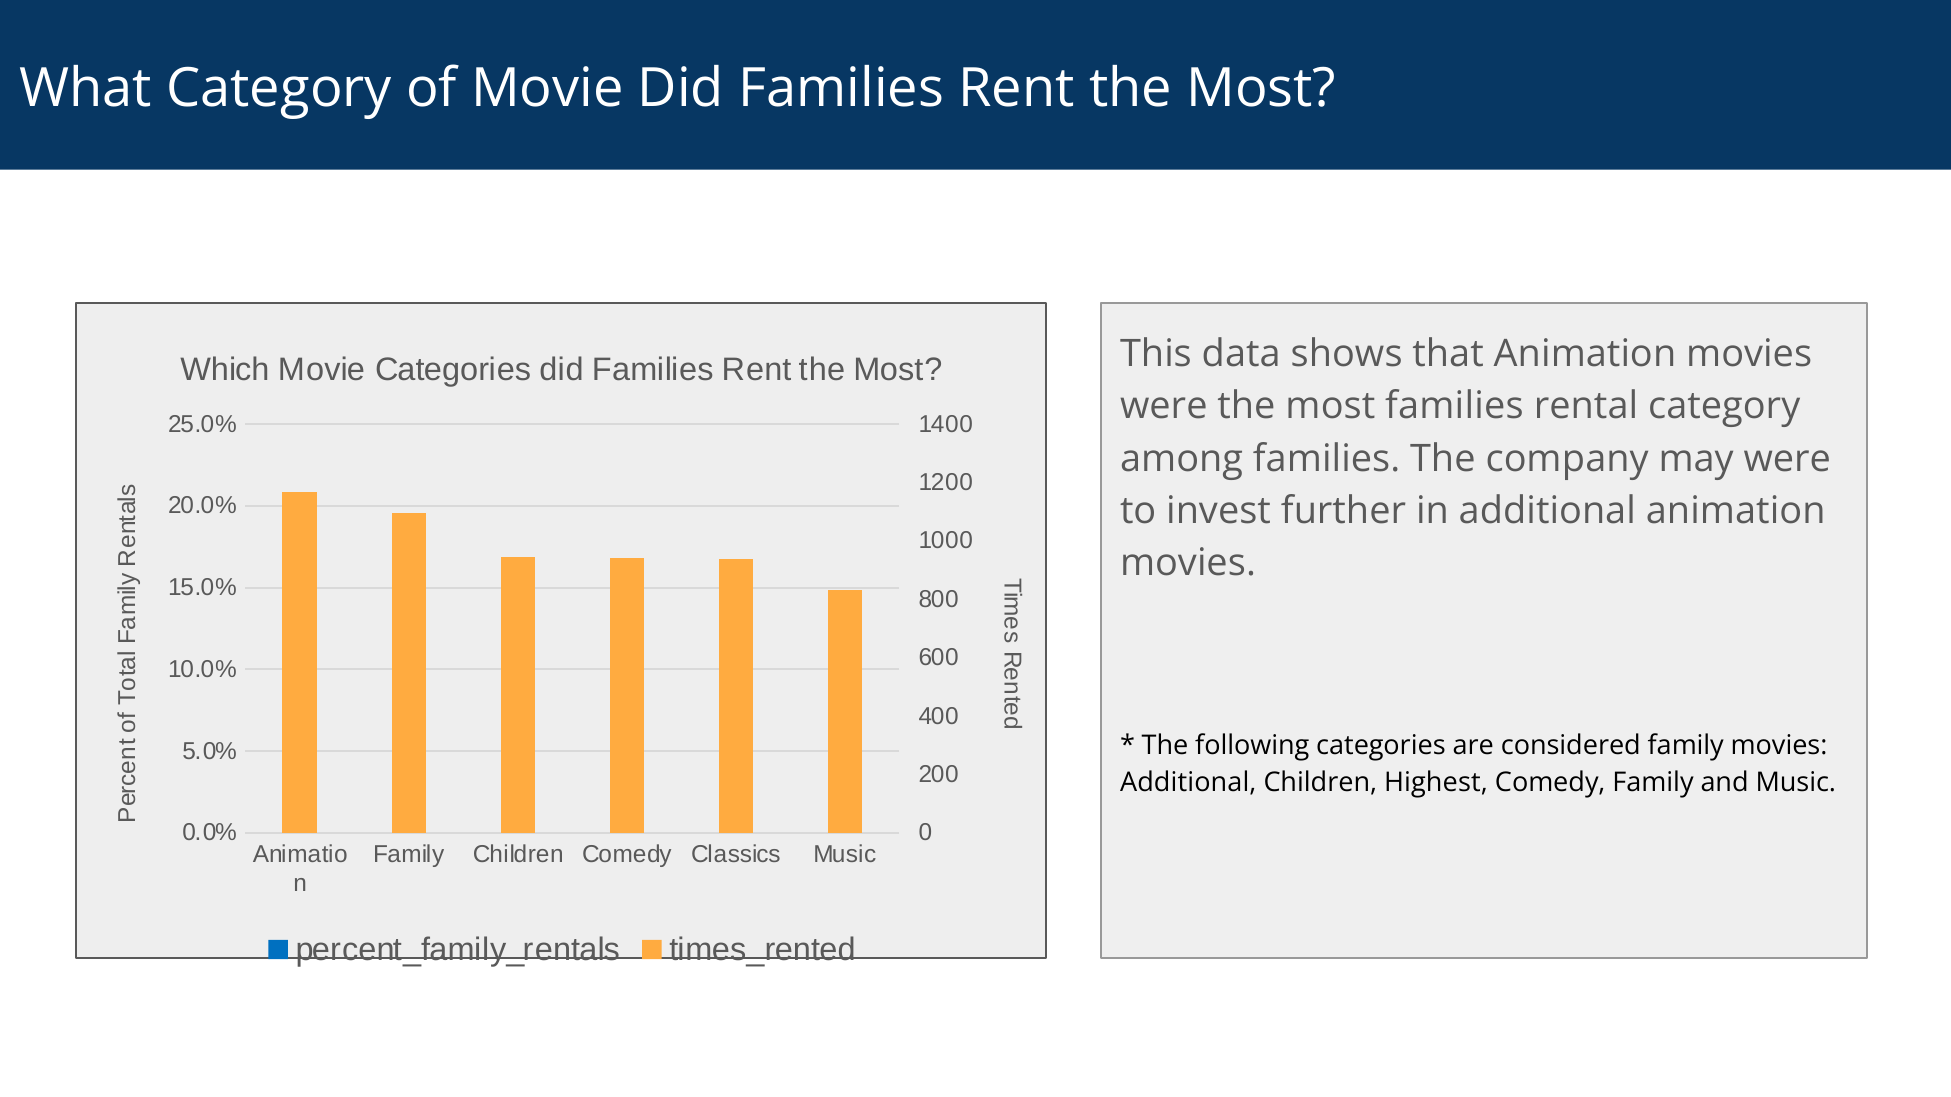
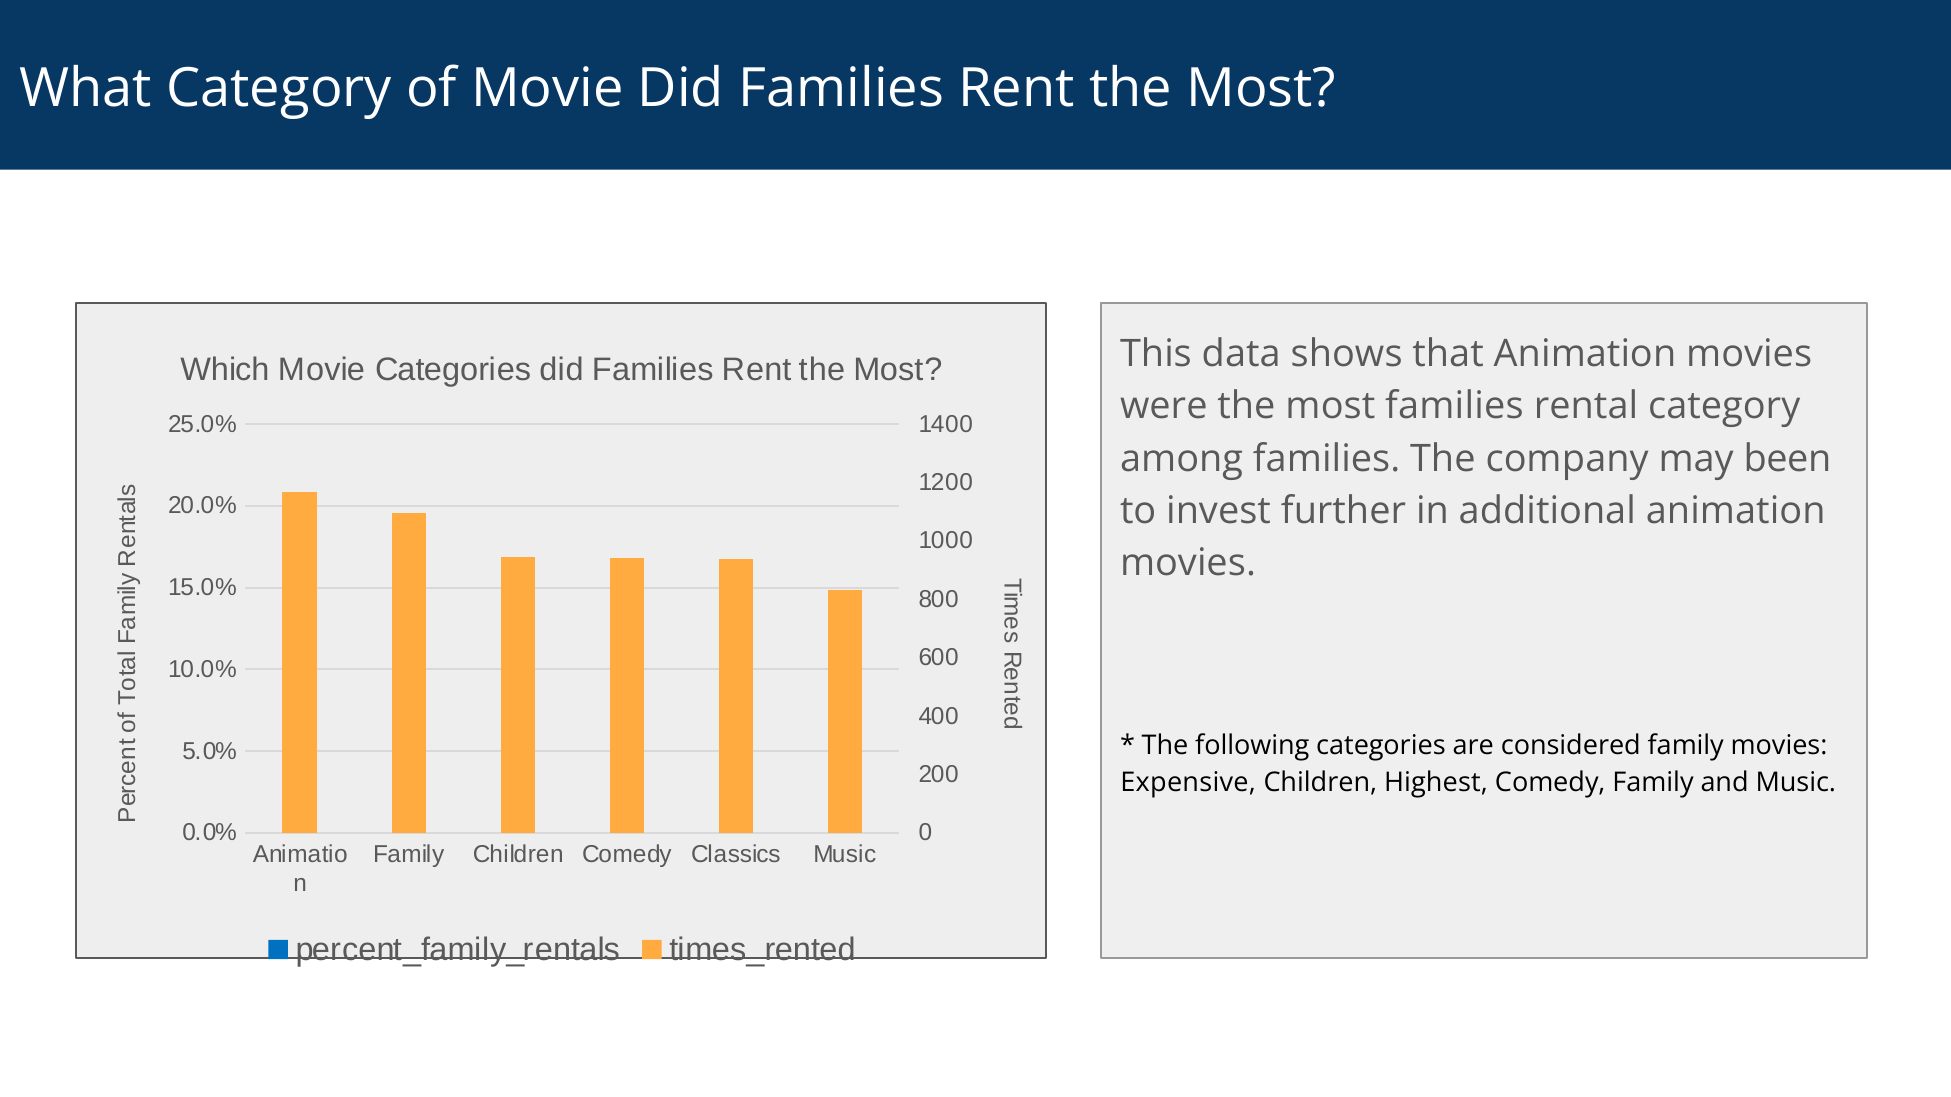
may were: were -> been
Additional at (1188, 783): Additional -> Expensive
